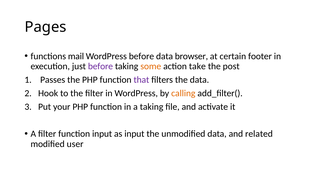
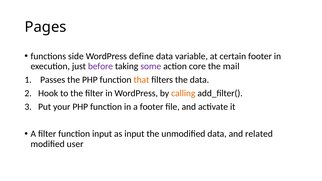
mail: mail -> side
WordPress before: before -> define
browser: browser -> variable
some colour: orange -> purple
take: take -> core
post: post -> mail
that colour: purple -> orange
a taking: taking -> footer
